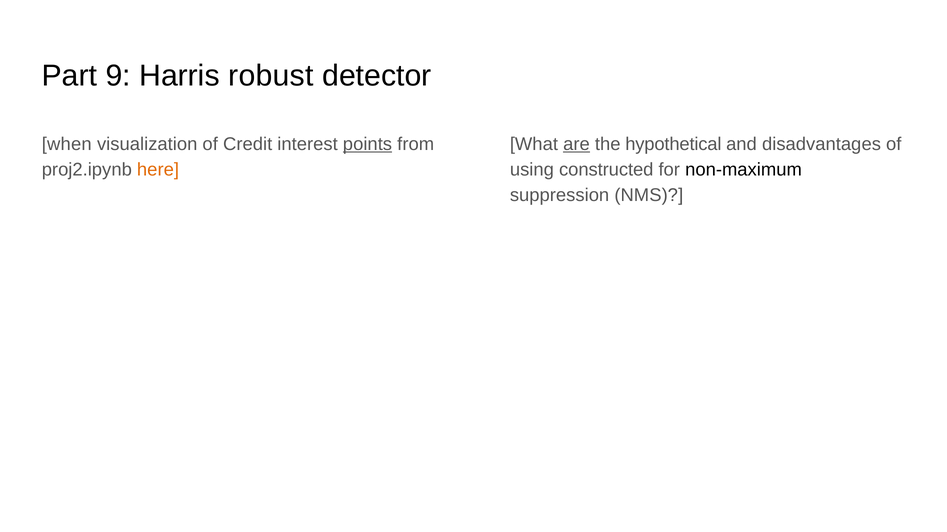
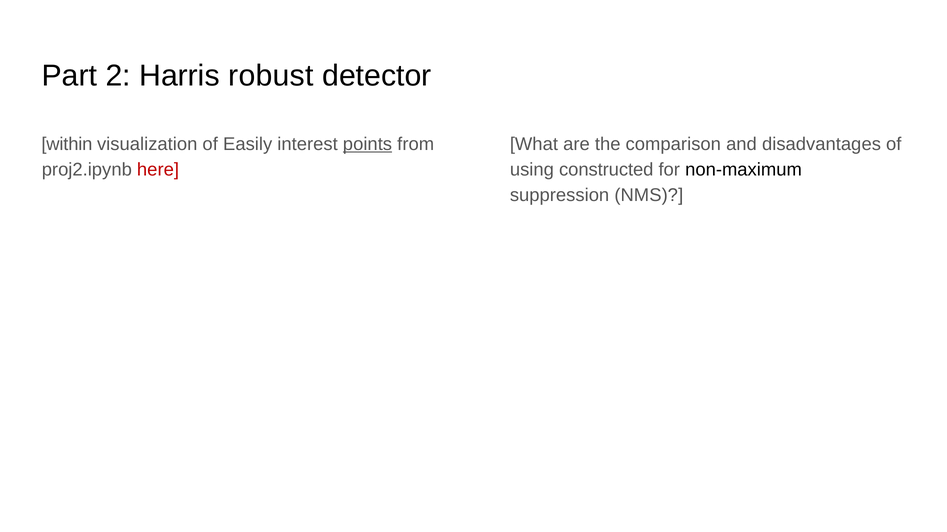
9: 9 -> 2
when: when -> within
Credit: Credit -> Easily
are underline: present -> none
hypothetical: hypothetical -> comparison
here colour: orange -> red
